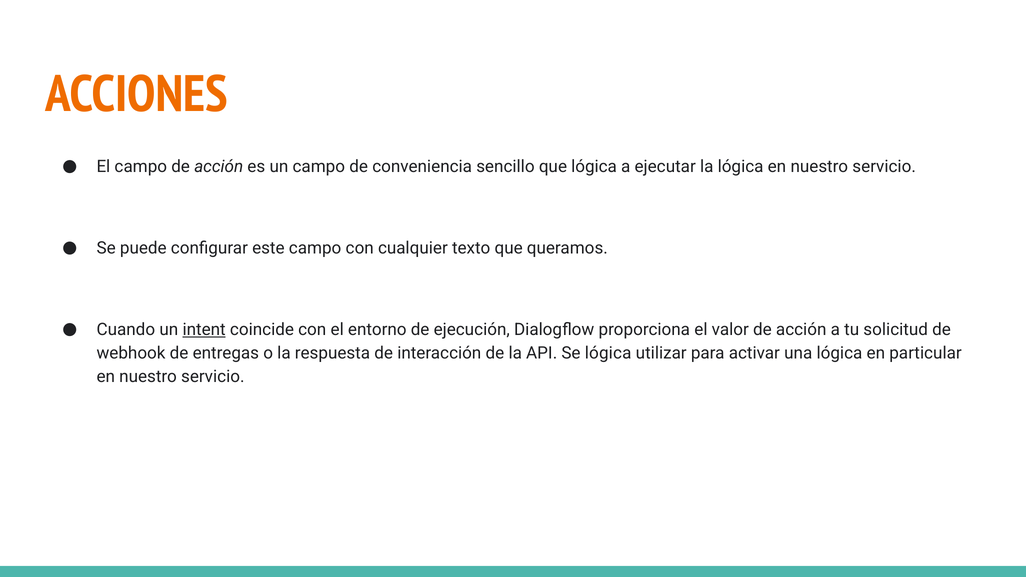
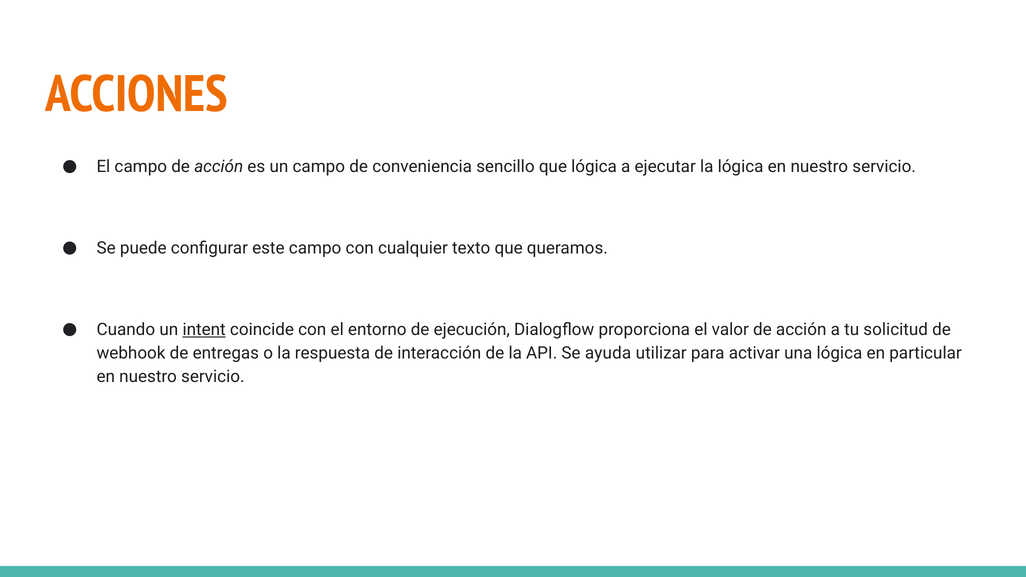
Se lógica: lógica -> ayuda
